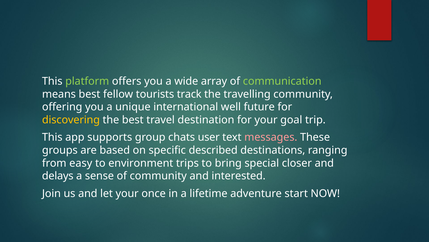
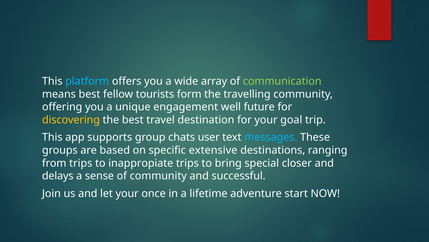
platform colour: light green -> light blue
track: track -> form
international: international -> engagement
messages colour: pink -> light blue
described: described -> extensive
from easy: easy -> trips
environment: environment -> inappropiate
interested: interested -> successful
